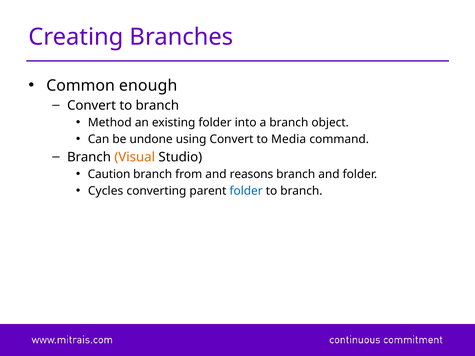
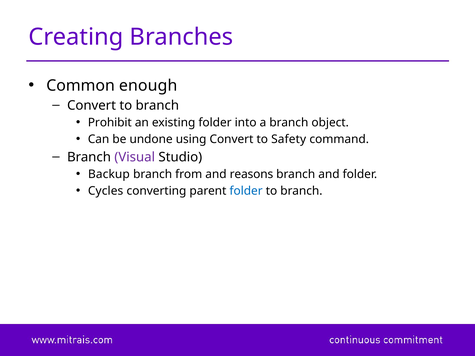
Method: Method -> Prohibit
Media: Media -> Safety
Visual colour: orange -> purple
Caution: Caution -> Backup
